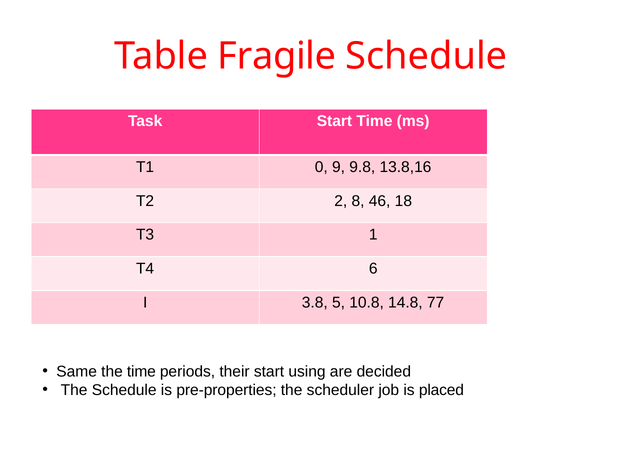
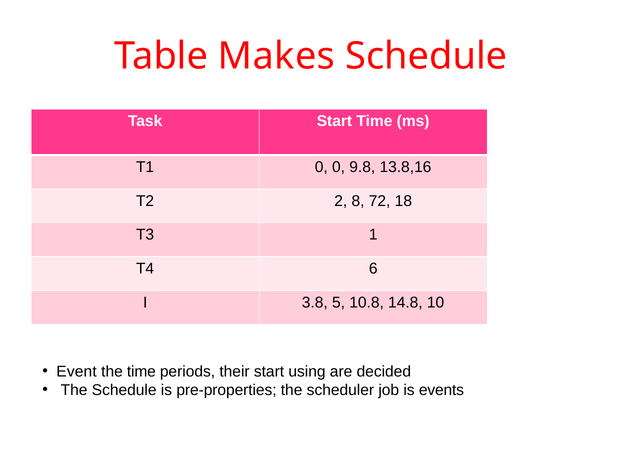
Fragile: Fragile -> Makes
0 9: 9 -> 0
46: 46 -> 72
77: 77 -> 10
Same: Same -> Event
placed: placed -> events
